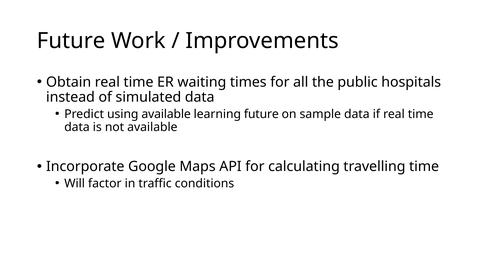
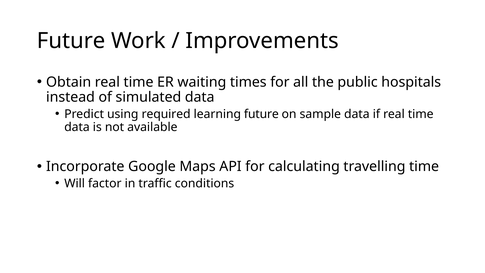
using available: available -> required
